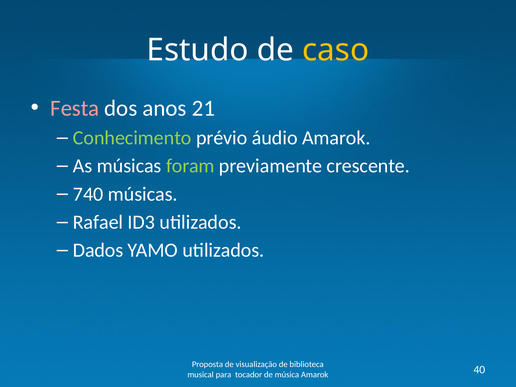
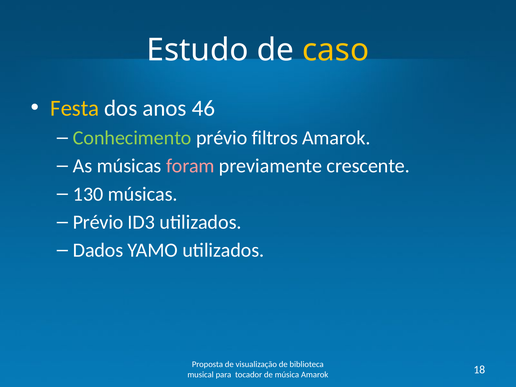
Festa colour: pink -> yellow
21: 21 -> 46
áudio: áudio -> filtros
foram colour: light green -> pink
740: 740 -> 130
Rafael at (98, 222): Rafael -> Prévio
40: 40 -> 18
